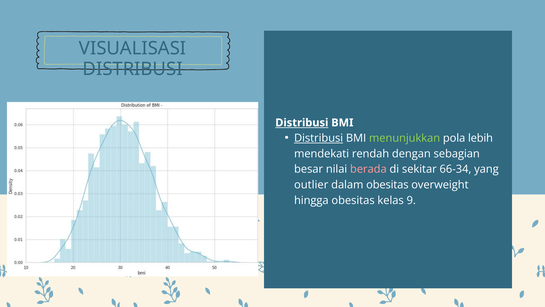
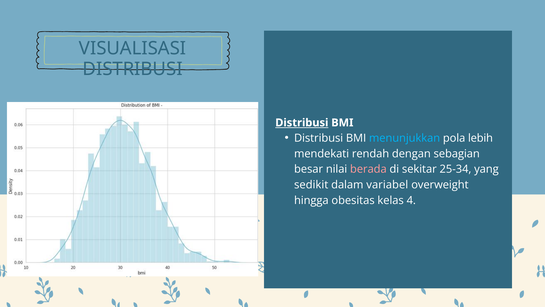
Distribusi at (319, 138) underline: present -> none
menunjukkan colour: light green -> light blue
66-34: 66-34 -> 25-34
outlier: outlier -> sedikit
dalam obesitas: obesitas -> variabel
9: 9 -> 4
